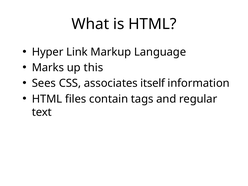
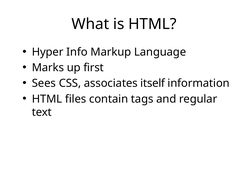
Link: Link -> Info
this: this -> first
